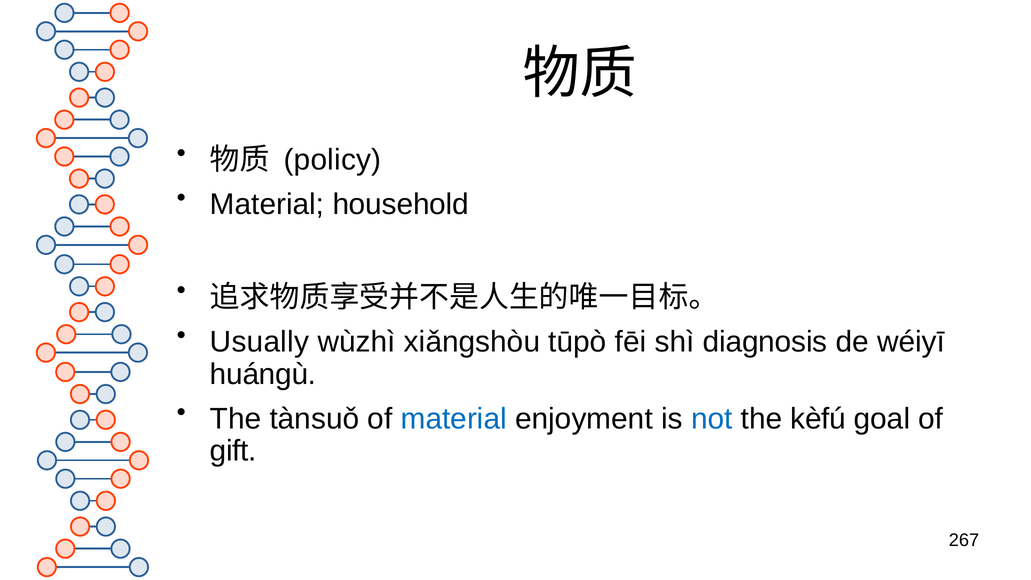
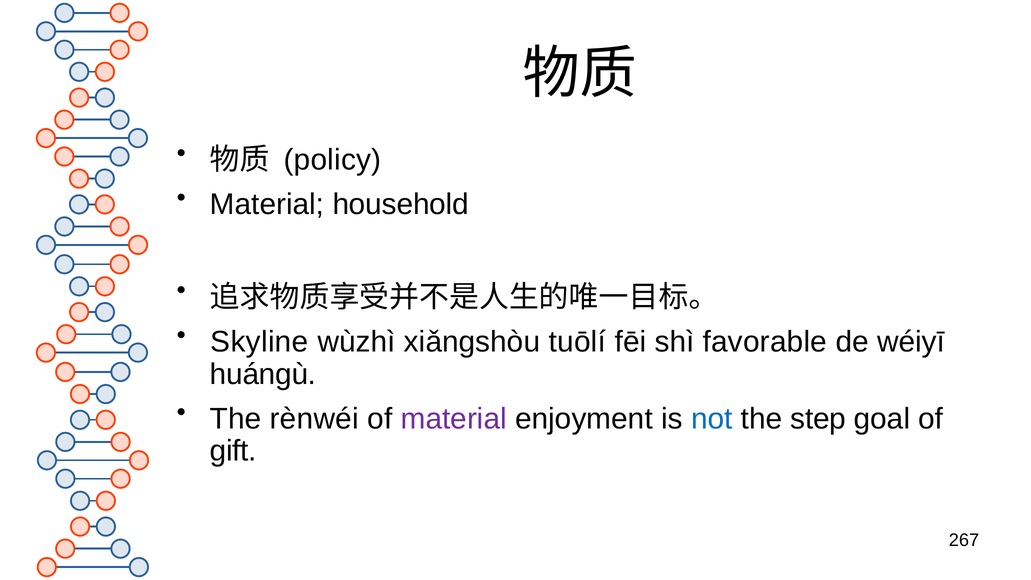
Usually: Usually -> Skyline
tūpò: tūpò -> tuōlí
diagnosis: diagnosis -> favorable
tànsuǒ: tànsuǒ -> rènwéi
material at (454, 419) colour: blue -> purple
kèfú: kèfú -> step
